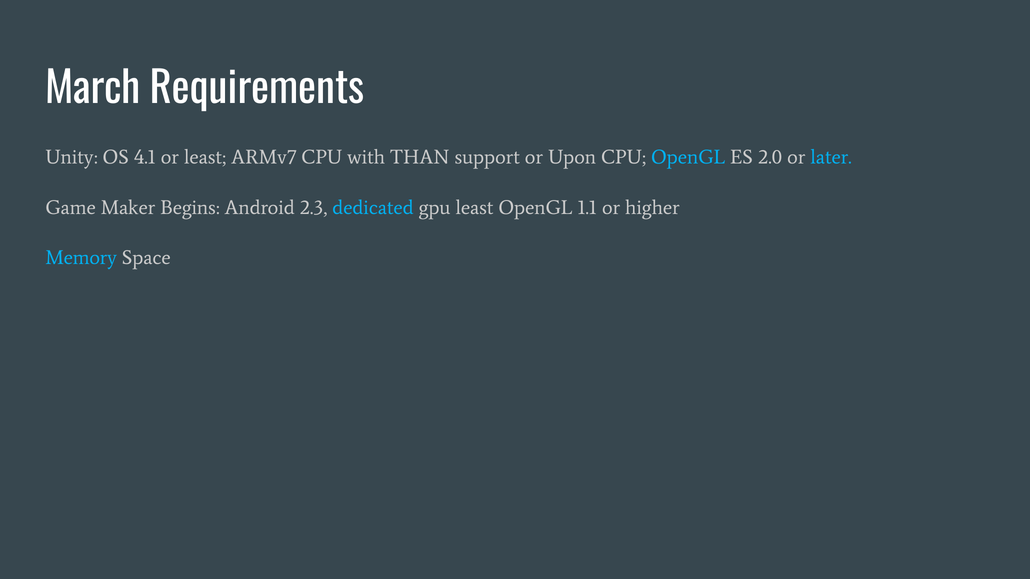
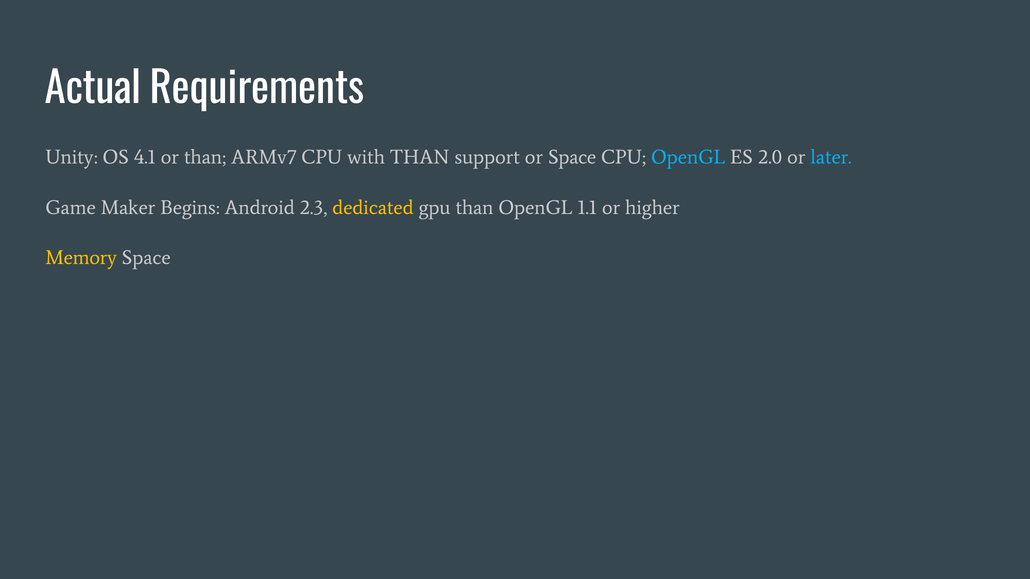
March: March -> Actual
or least: least -> than
or Upon: Upon -> Space
dedicated colour: light blue -> yellow
gpu least: least -> than
Memory colour: light blue -> yellow
